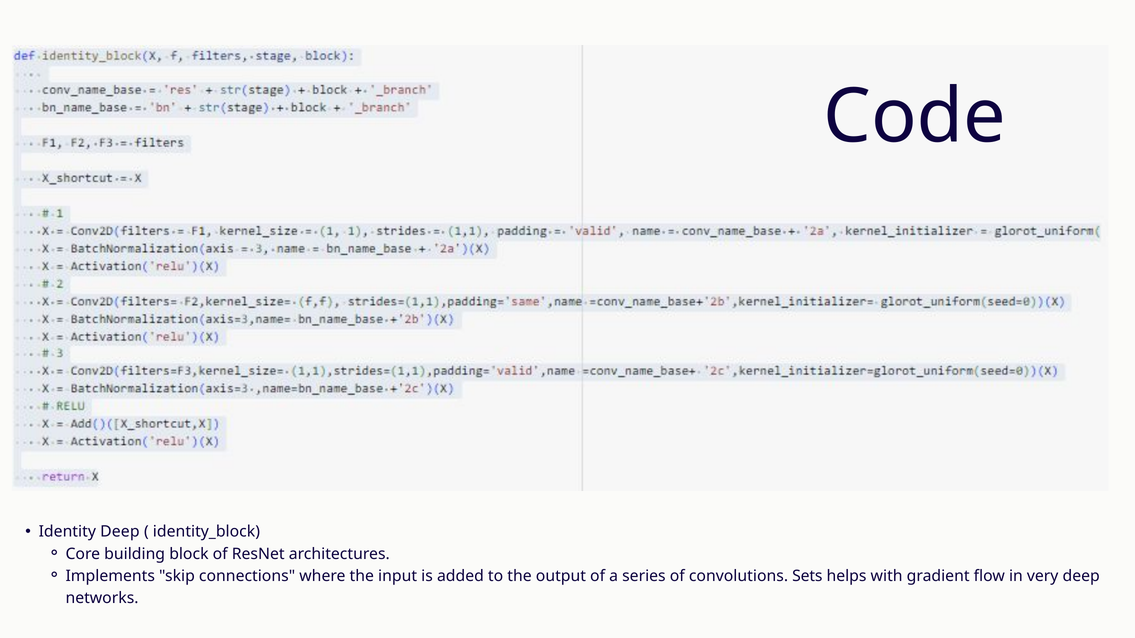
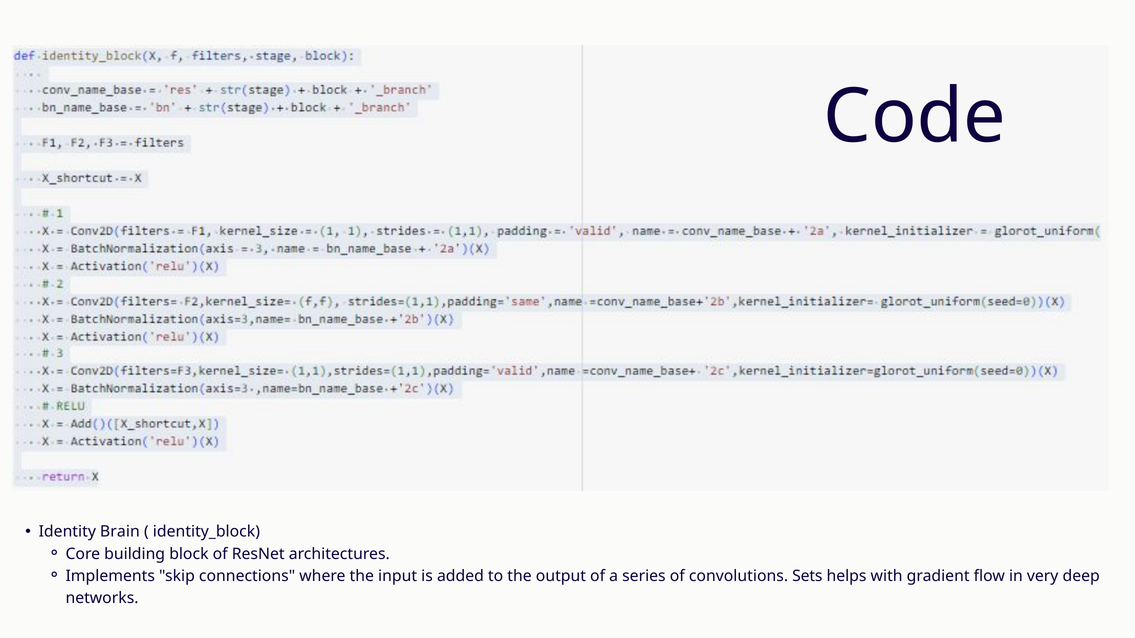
Identity Deep: Deep -> Brain
